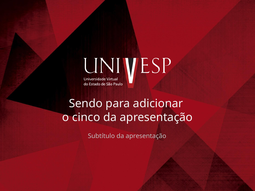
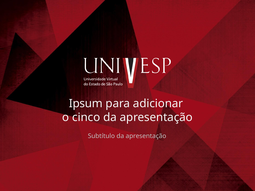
Sendo: Sendo -> Ipsum
